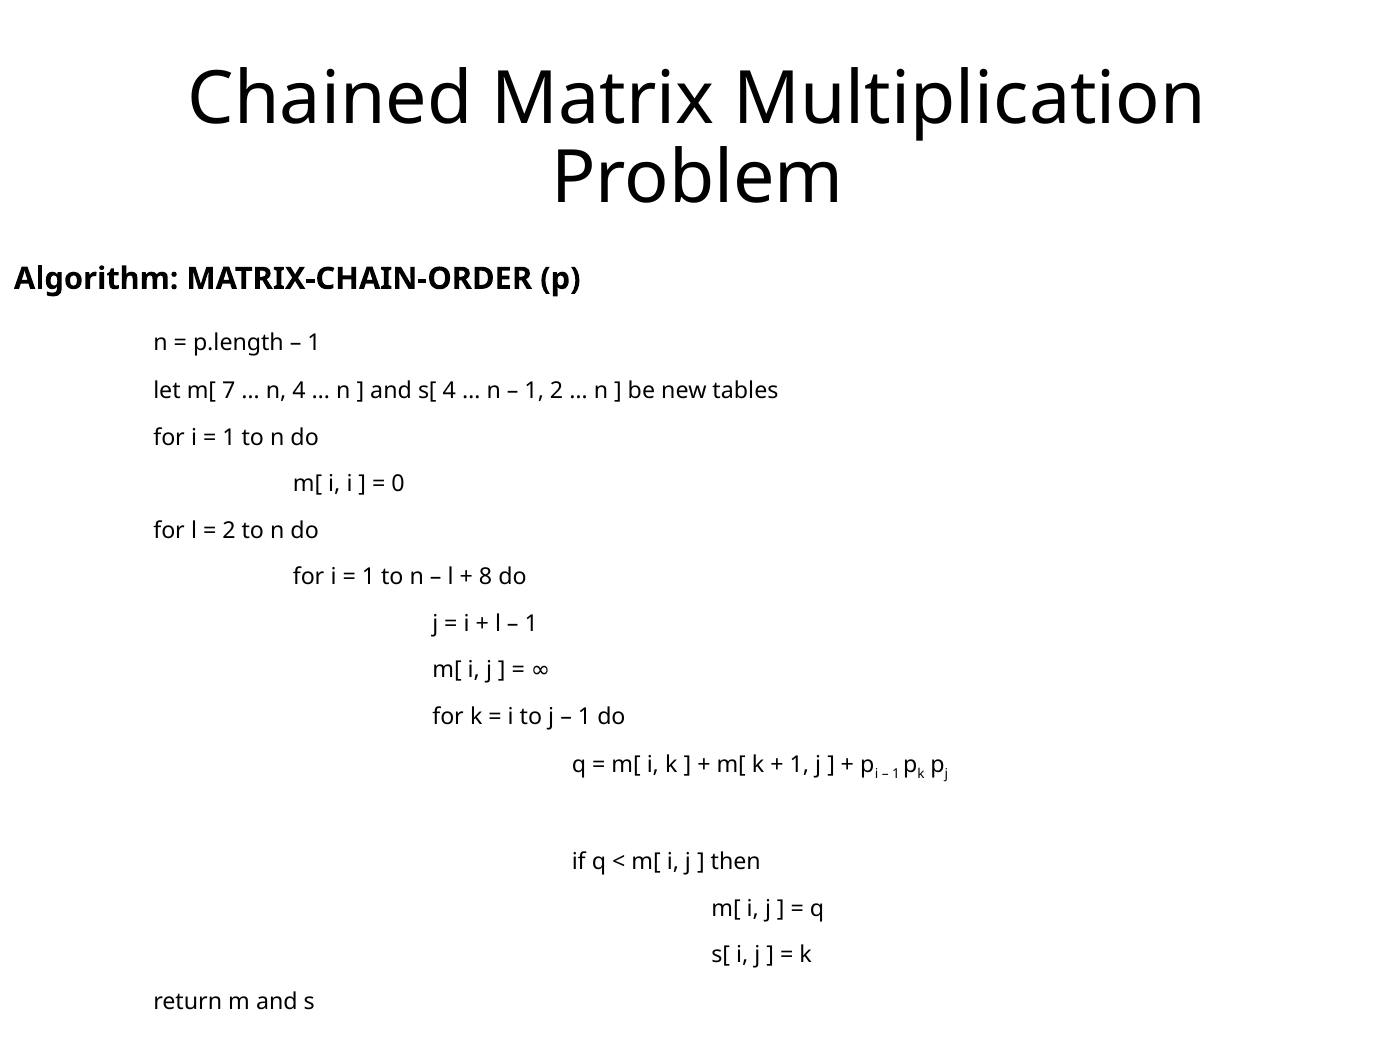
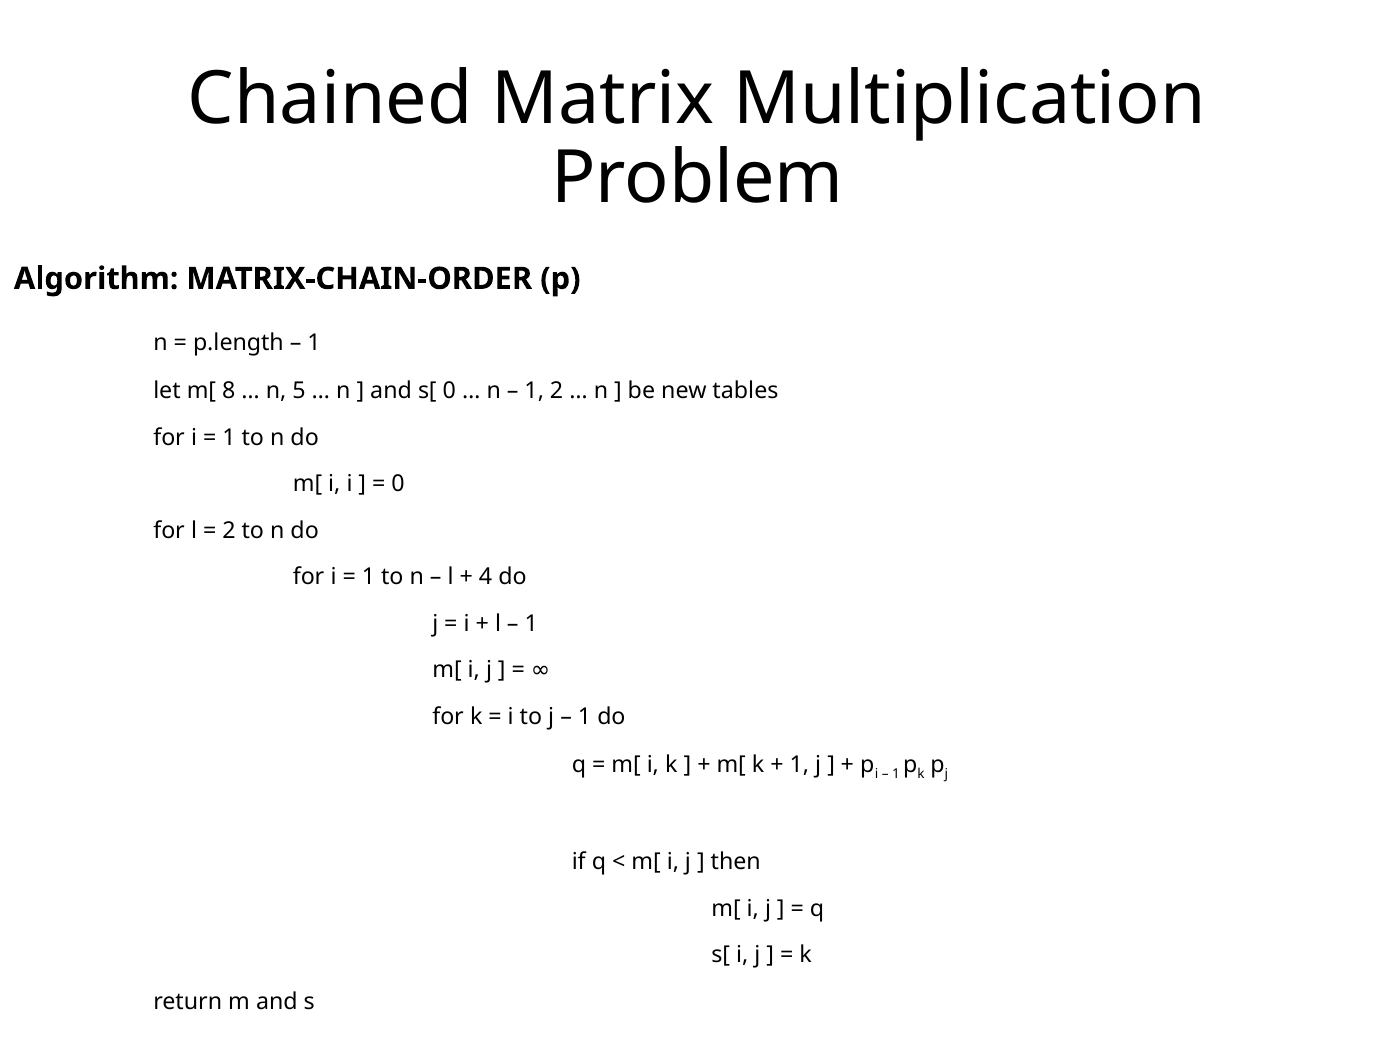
7: 7 -> 8
n 4: 4 -> 5
s[ 4: 4 -> 0
8: 8 -> 4
